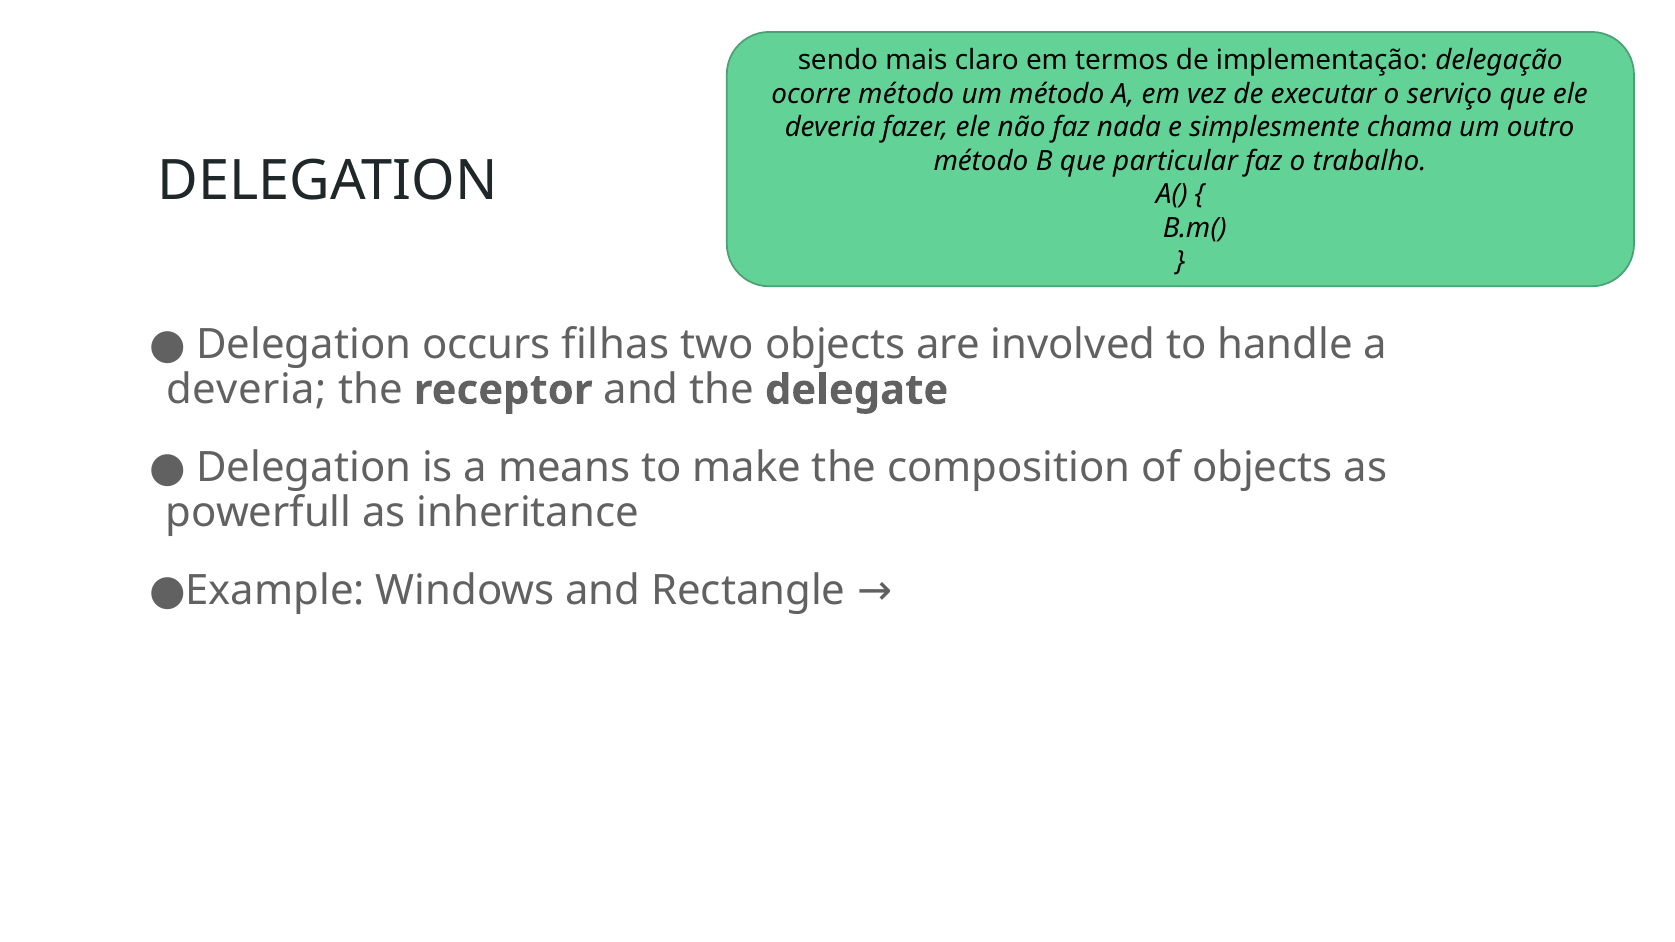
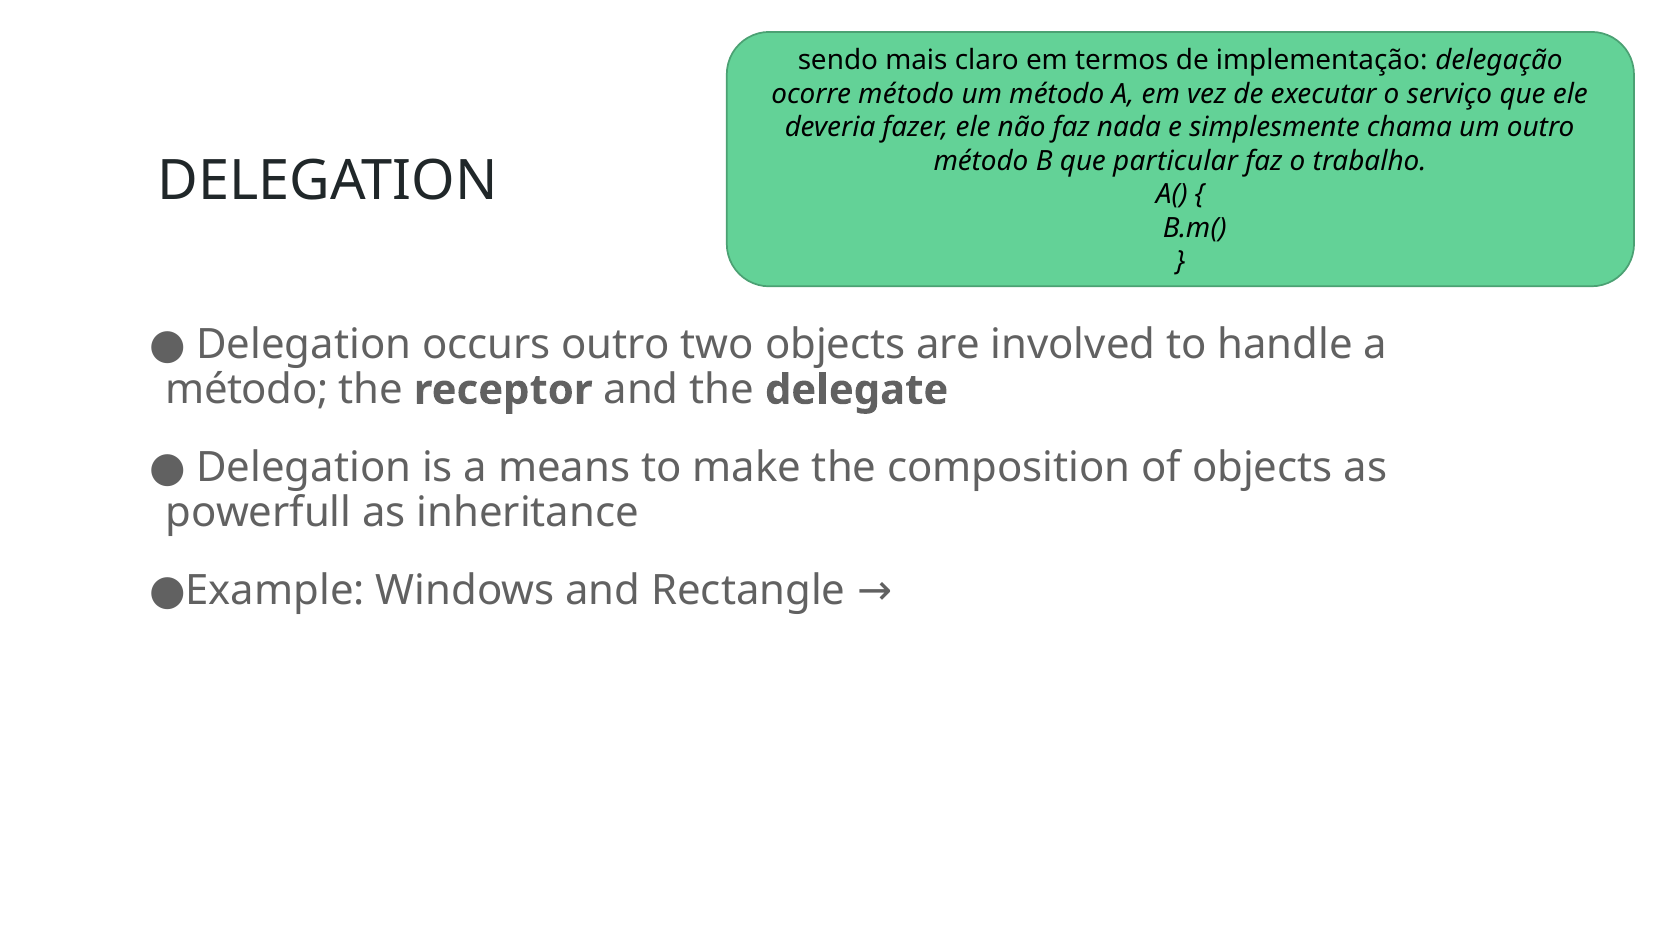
occurs filhas: filhas -> outro
deveria at (246, 390): deveria -> método
